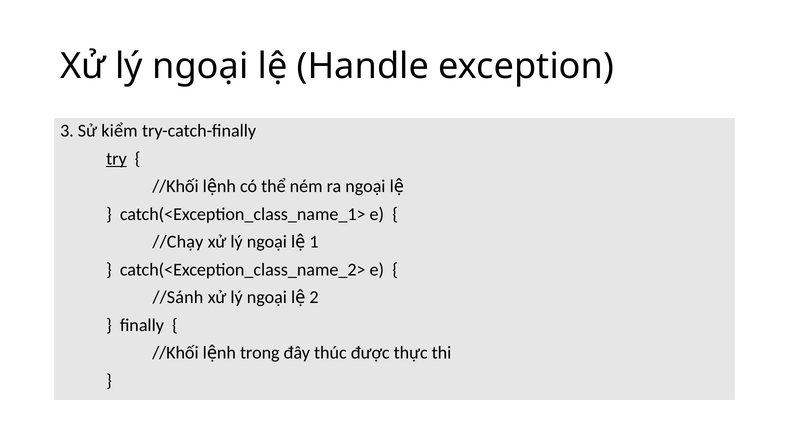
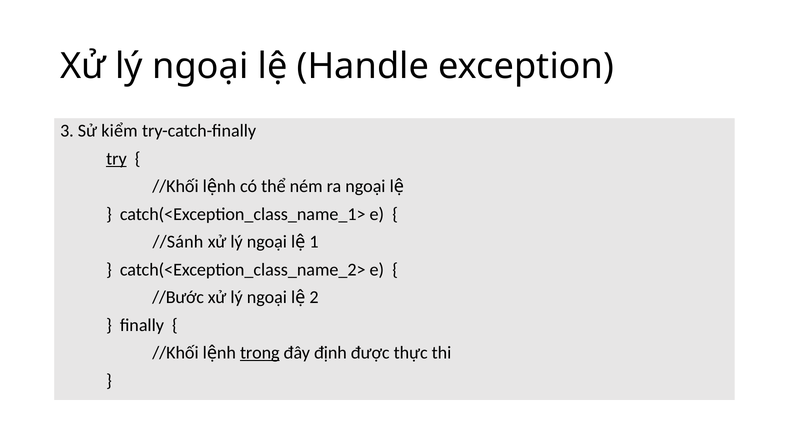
//Chạy: //Chạy -> //Sánh
//Sánh: //Sánh -> //Bước
trong underline: none -> present
thúc: thúc -> định
